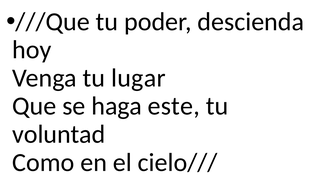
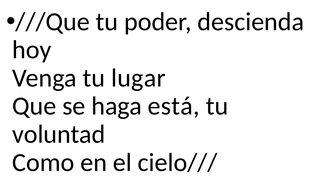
este: este -> está
